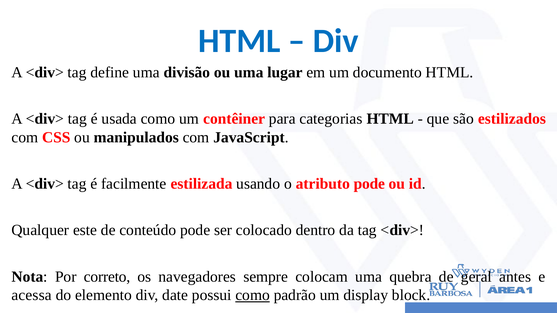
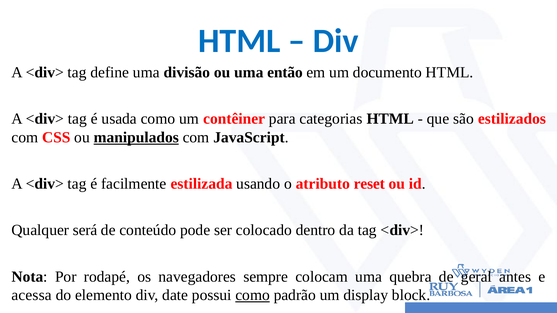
lugar: lugar -> então
manipulados underline: none -> present
atributo pode: pode -> reset
este: este -> será
correto: correto -> rodapé
